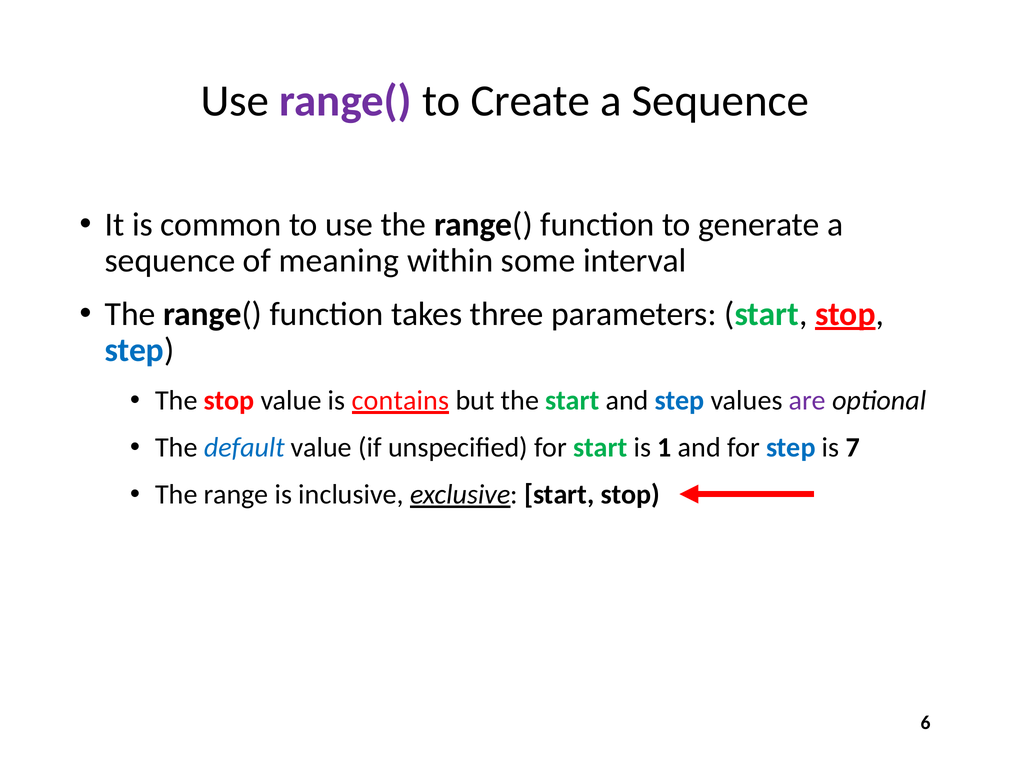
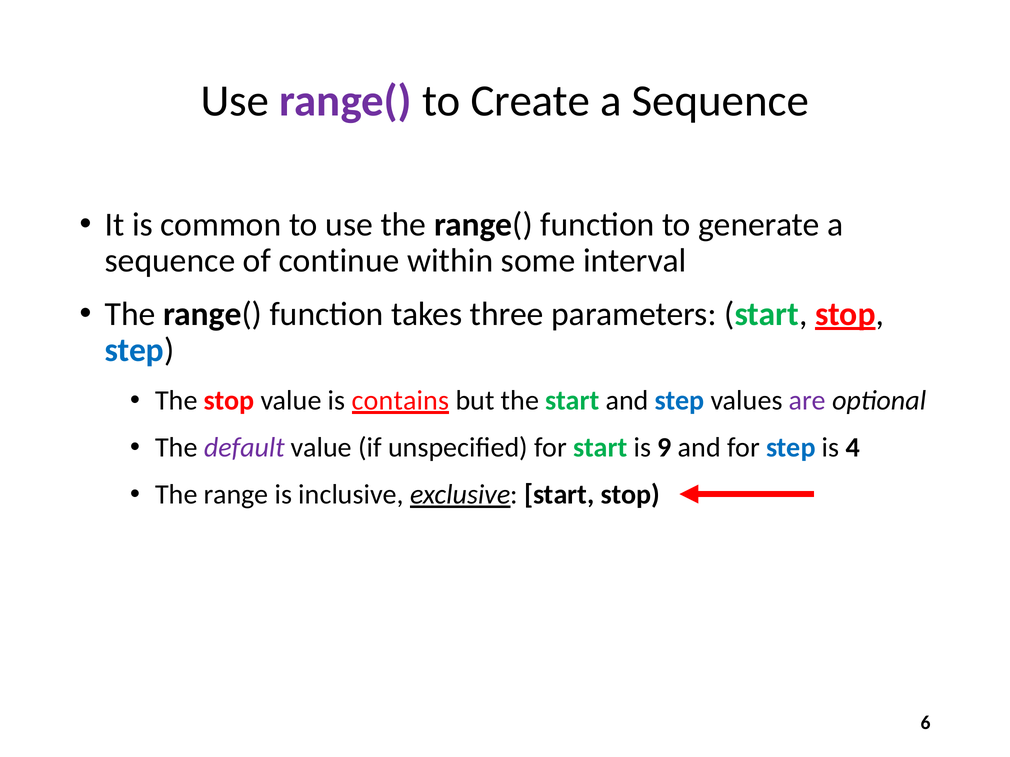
meaning: meaning -> continue
default colour: blue -> purple
1: 1 -> 9
7: 7 -> 4
